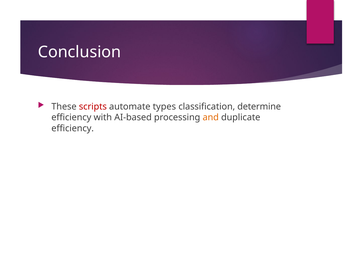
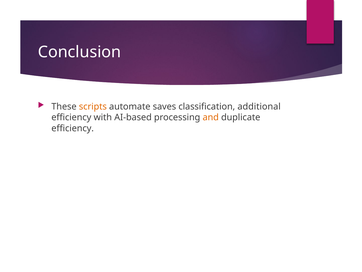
scripts colour: red -> orange
types: types -> saves
determine: determine -> additional
